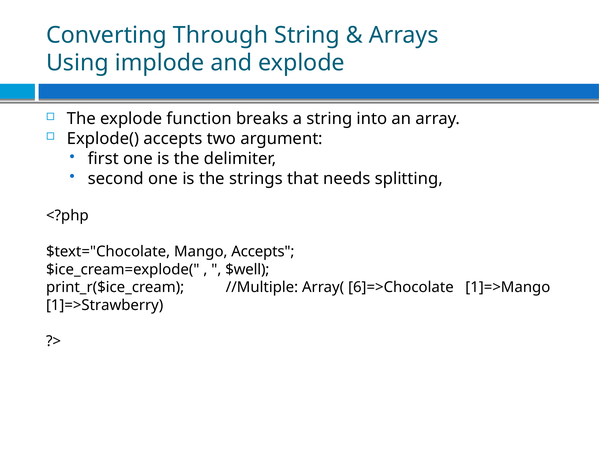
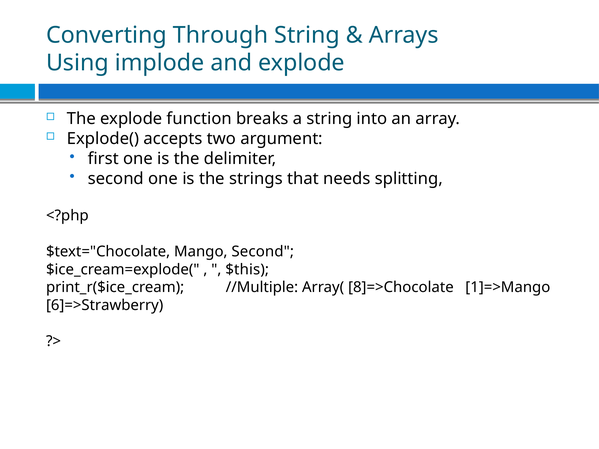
Mango Accepts: Accepts -> Second
$well: $well -> $this
6]=>Chocolate: 6]=>Chocolate -> 8]=>Chocolate
1]=>Strawberry: 1]=>Strawberry -> 6]=>Strawberry
